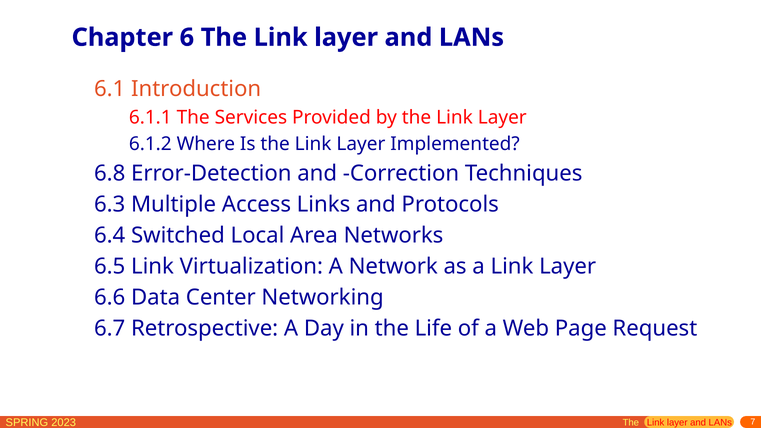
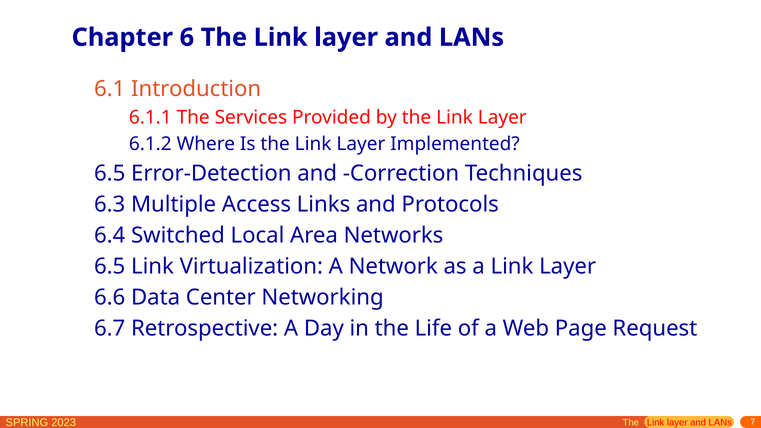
6.8 at (110, 173): 6.8 -> 6.5
